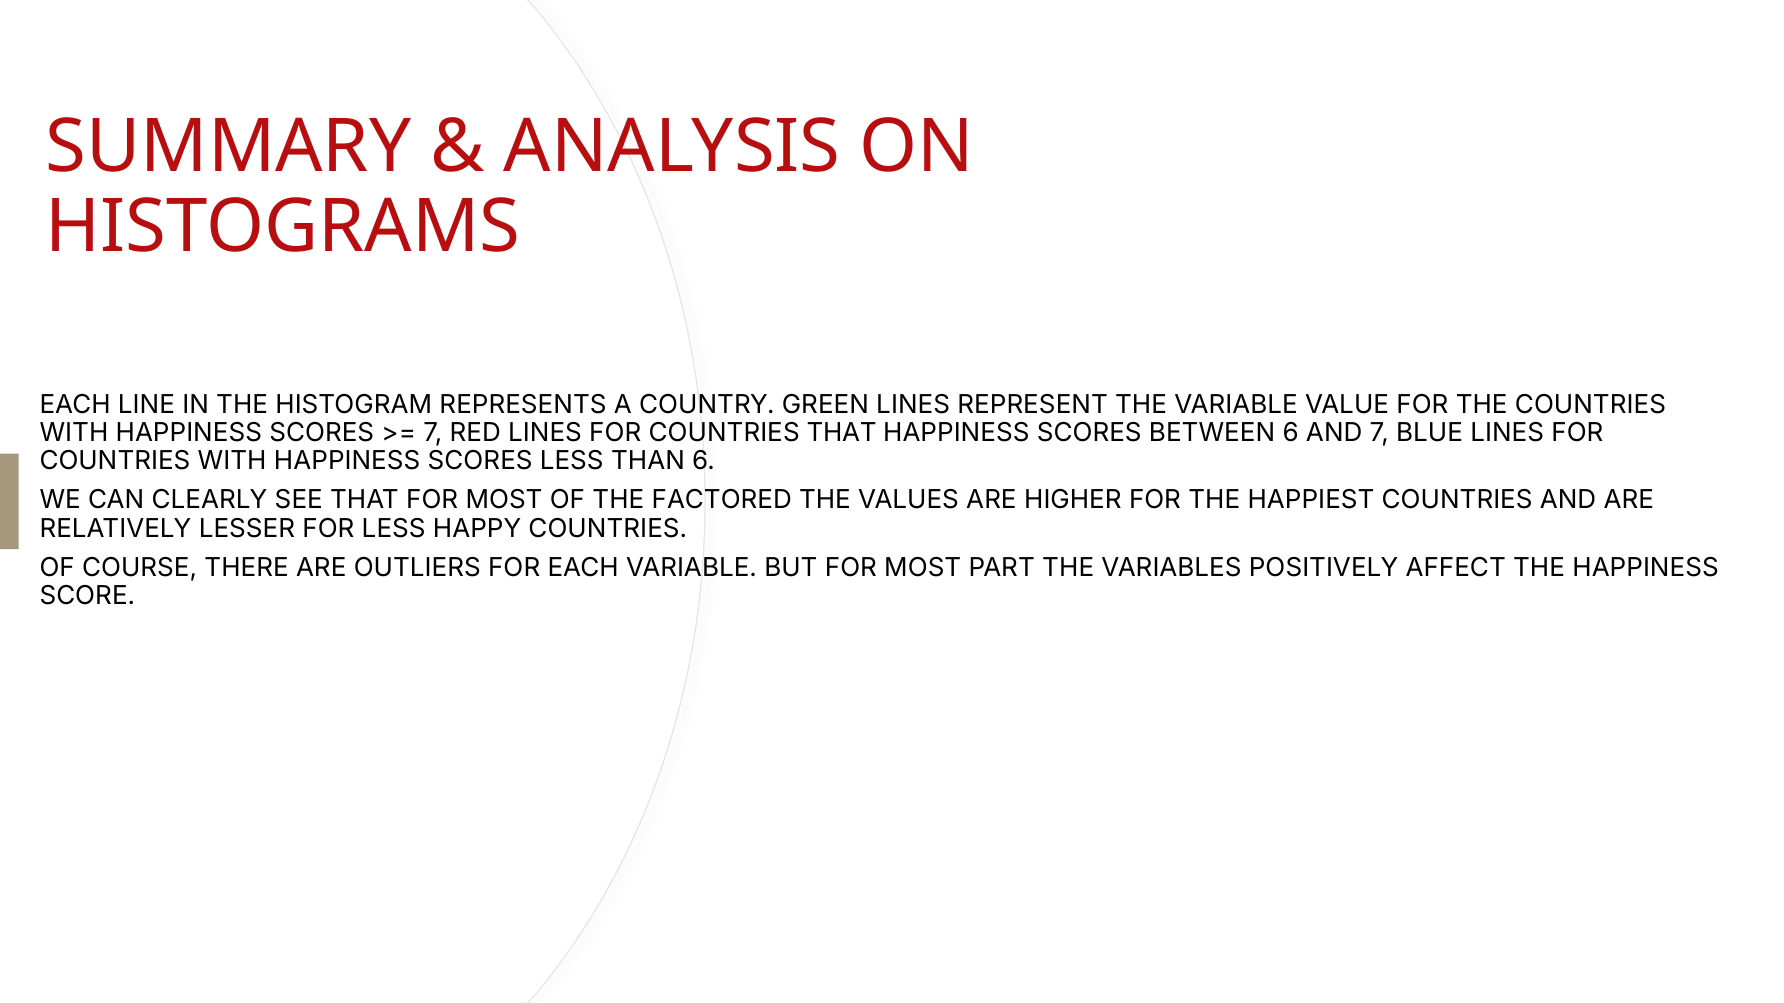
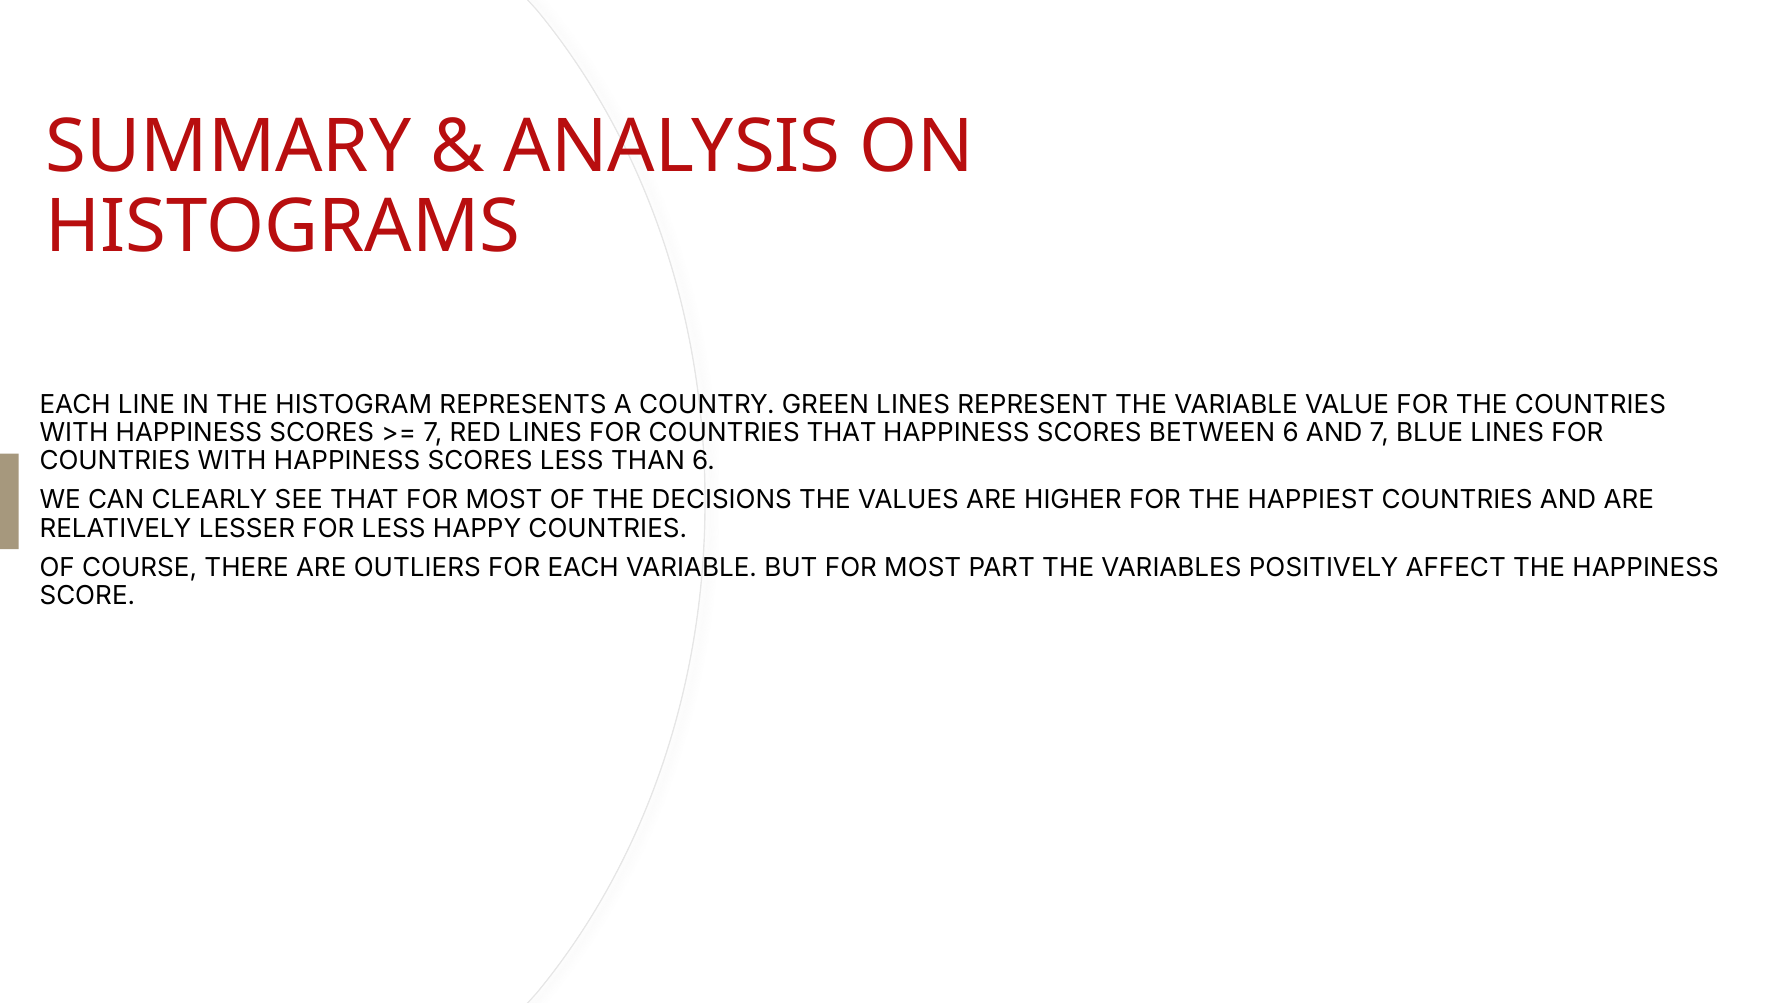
FACTORED: FACTORED -> DECISIONS
